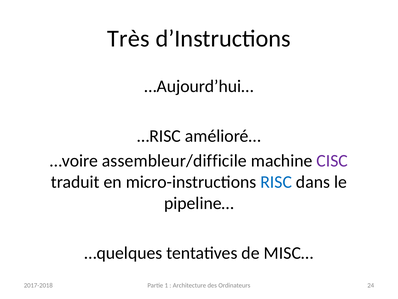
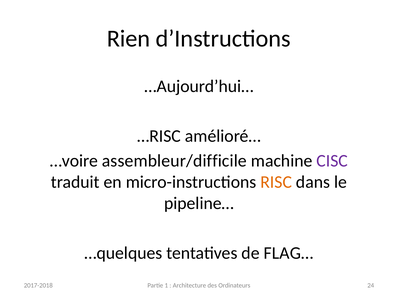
Très: Très -> Rien
RISC colour: blue -> orange
MISC…: MISC… -> FLAG…
